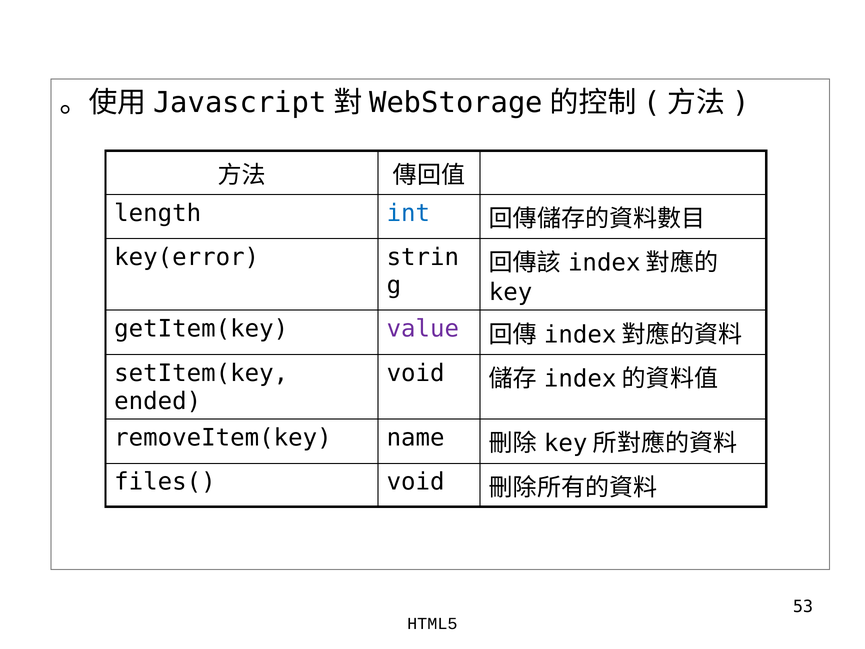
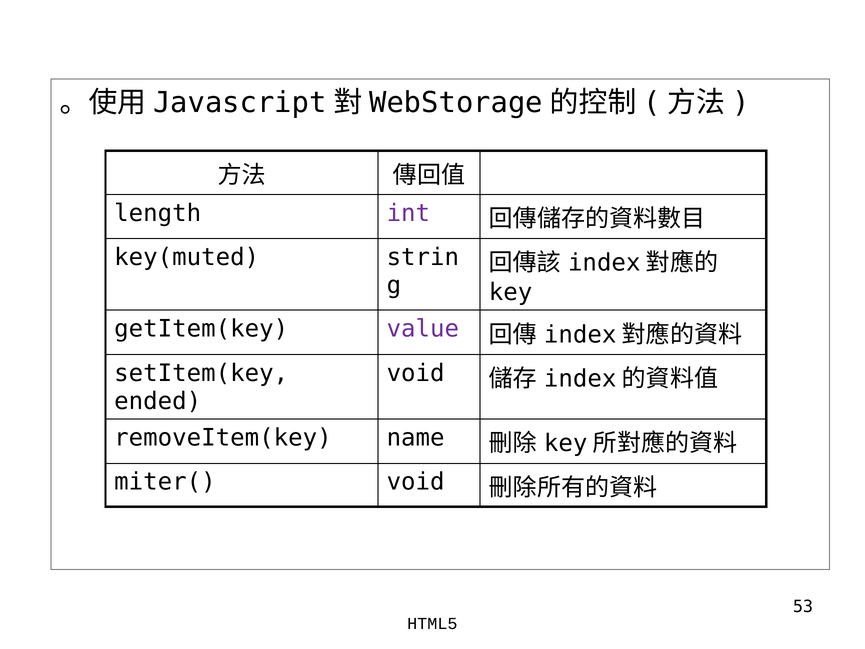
int colour: blue -> purple
key(error: key(error -> key(muted
files(: files( -> miter(
